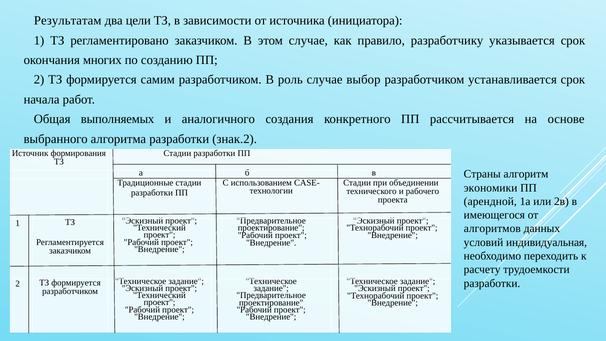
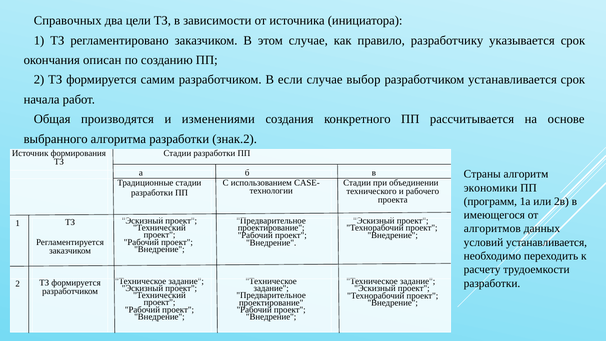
Результатам: Результатам -> Справочных
многих: многих -> описан
роль: роль -> если
выполняемых: выполняемых -> производятся
аналогичного: аналогичного -> изменениями
арендной: арендной -> программ
условий индивидуальная: индивидуальная -> устанавливается
